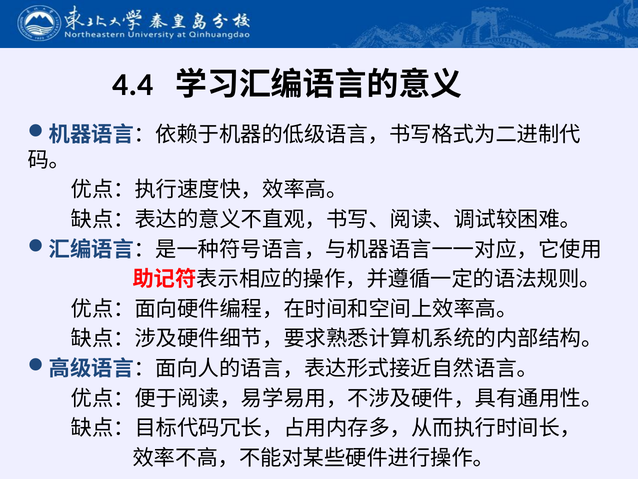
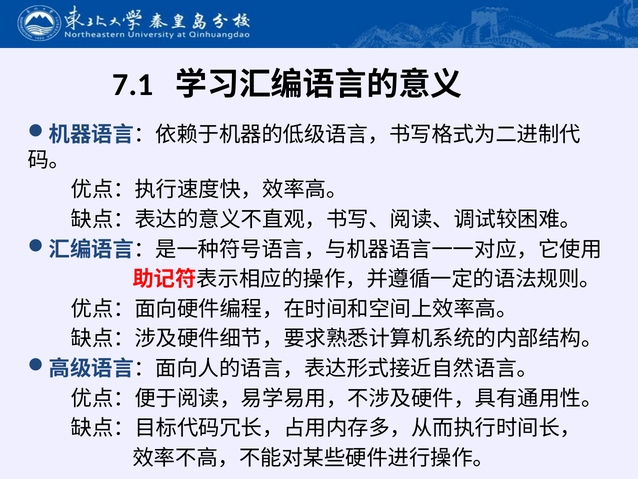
4.4: 4.4 -> 7.1
